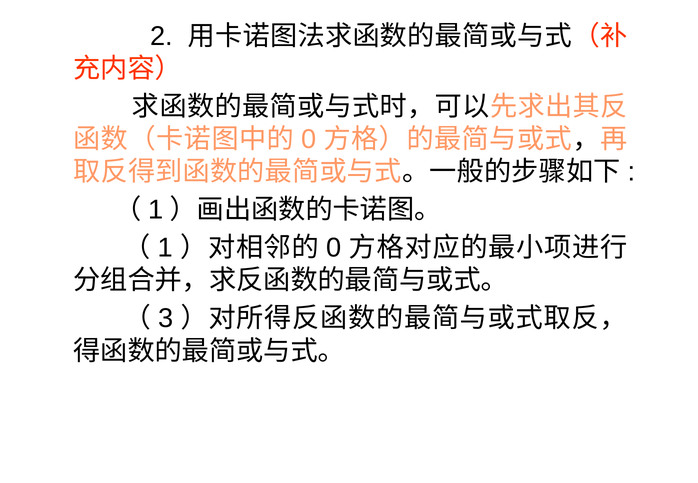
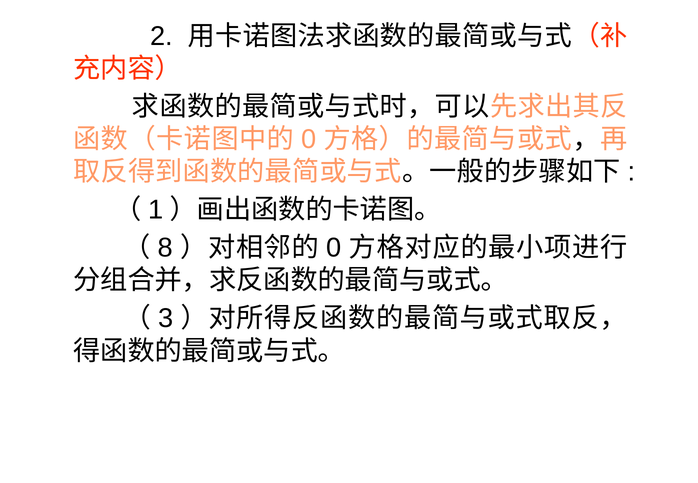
1 at (165, 248): 1 -> 8
